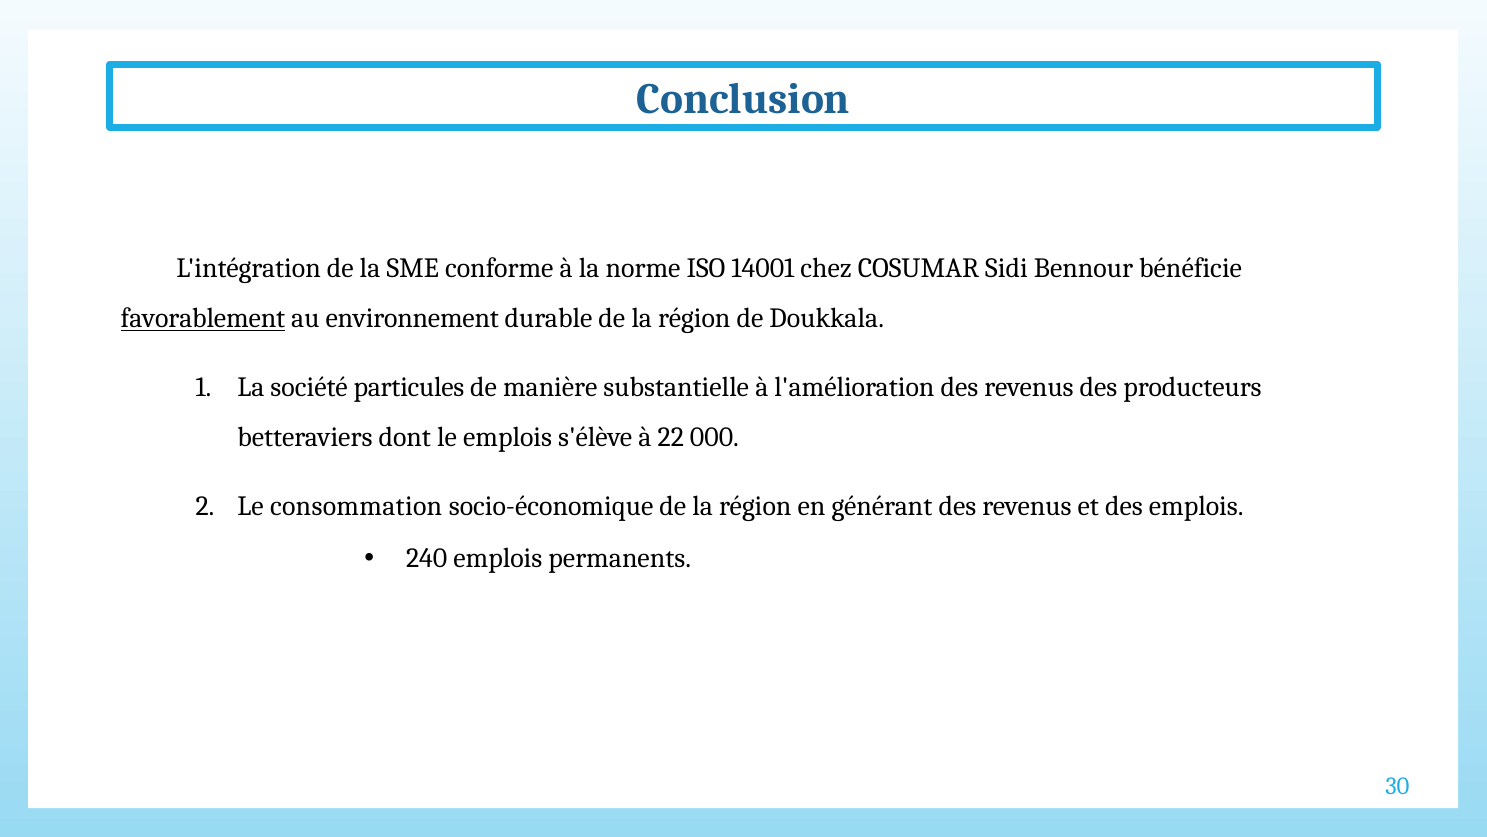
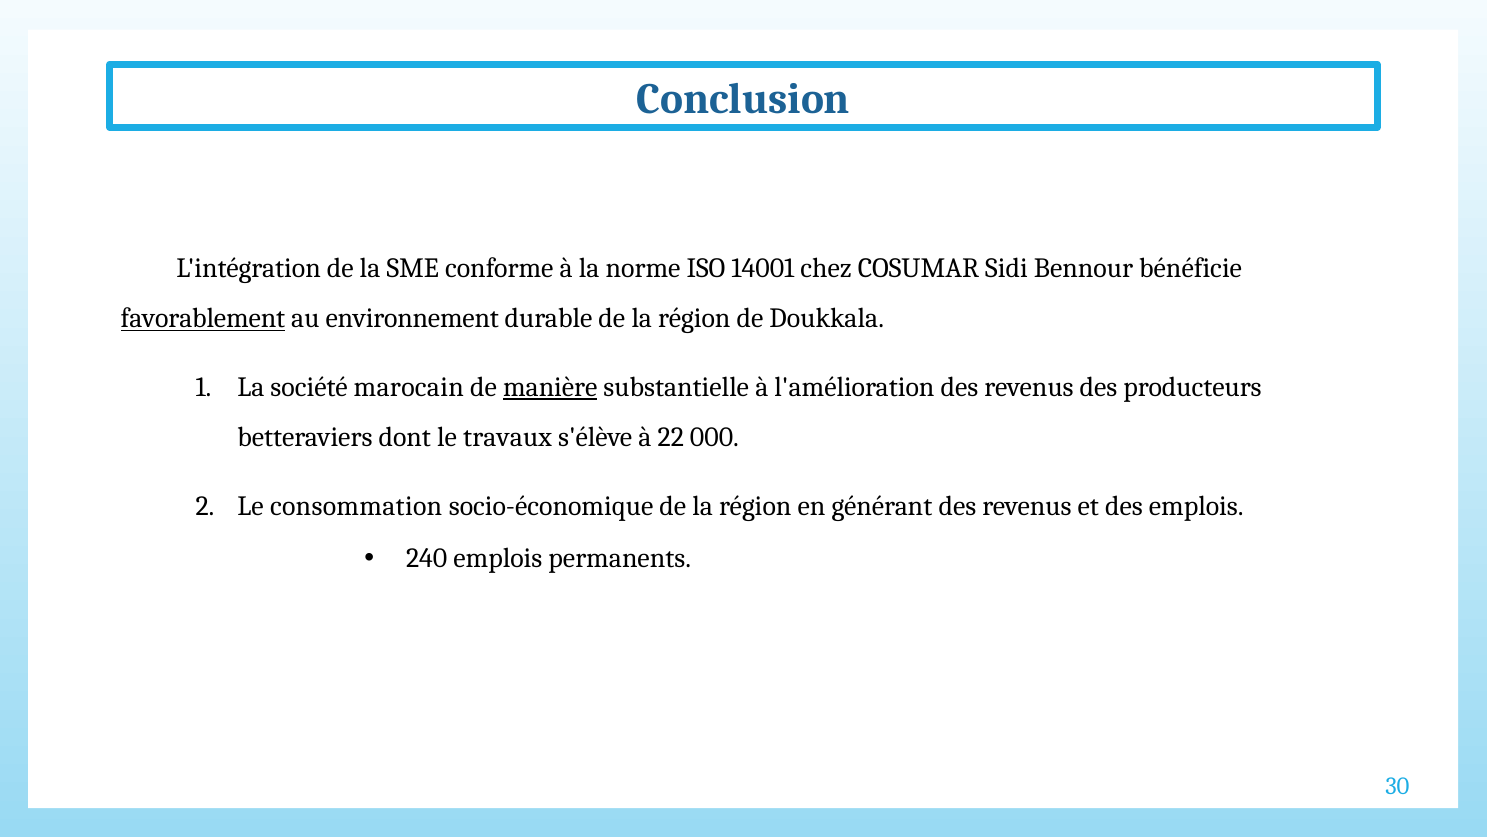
particules: particules -> marocain
manière underline: none -> present
le emplois: emplois -> travaux
